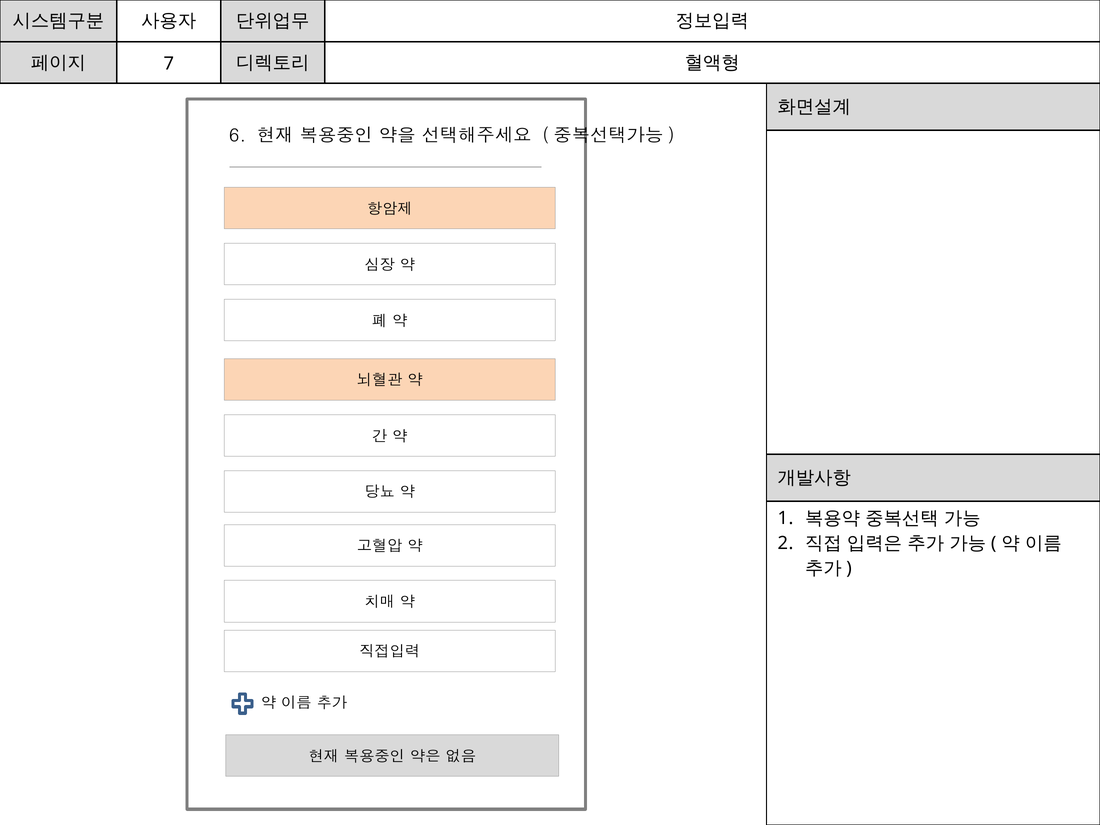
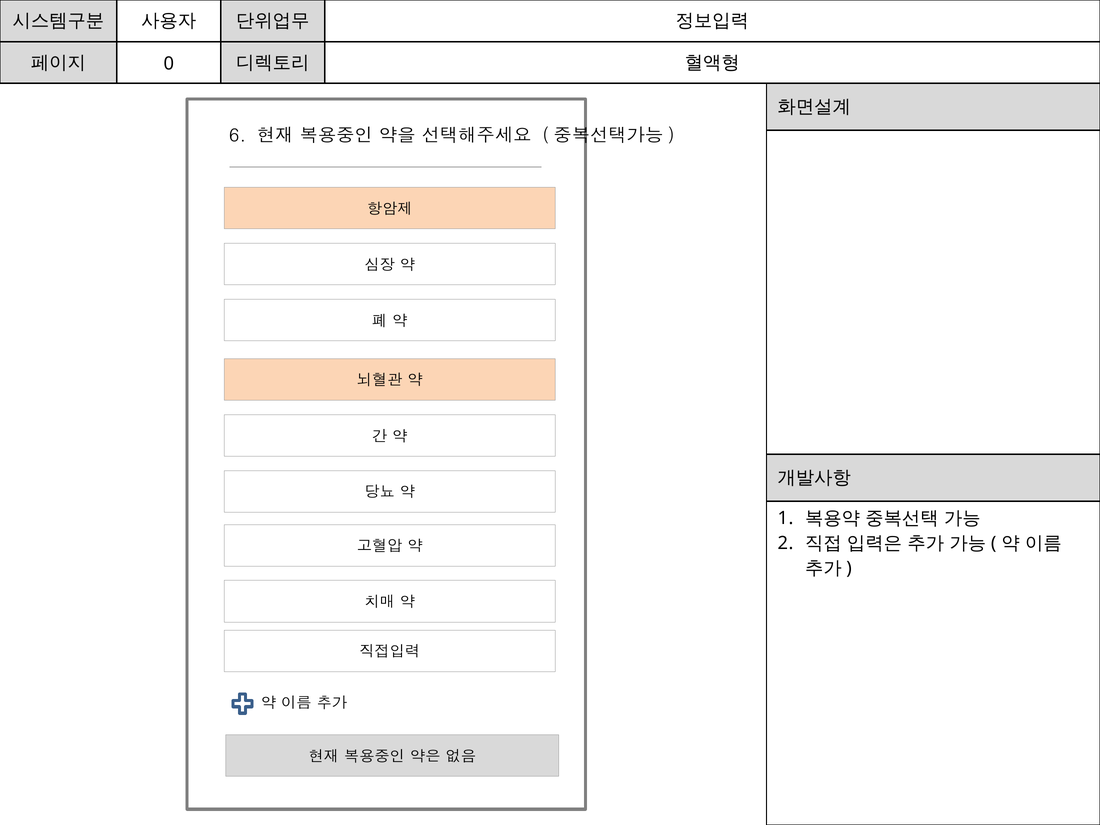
7: 7 -> 0
